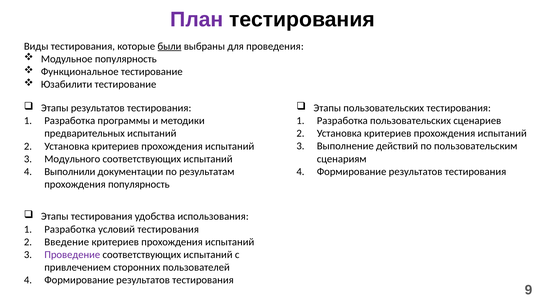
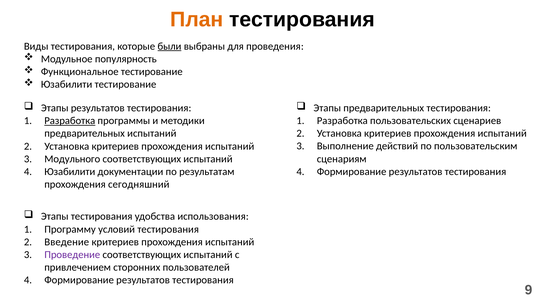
План colour: purple -> orange
Этапы пользовательских: пользовательских -> предварительных
Разработка at (70, 121) underline: none -> present
Выполнили at (70, 172): Выполнили -> Юзабилити
прохождения популярность: популярность -> сегодняшний
Разработка at (70, 230): Разработка -> Программу
